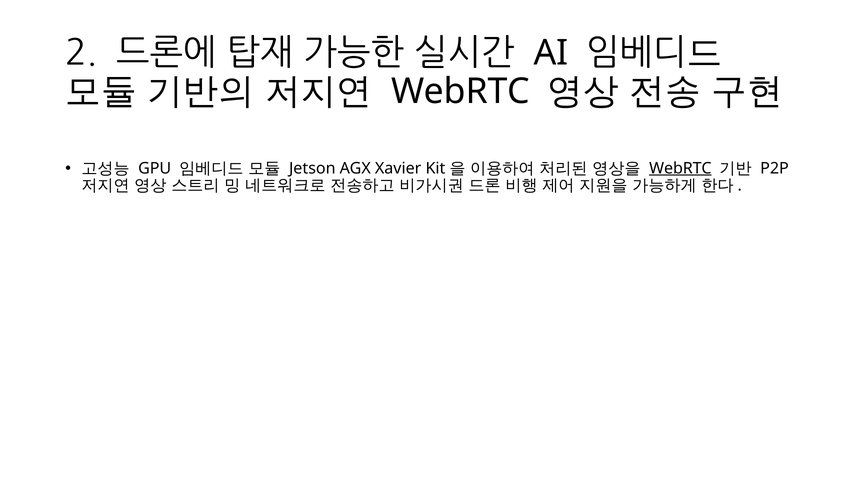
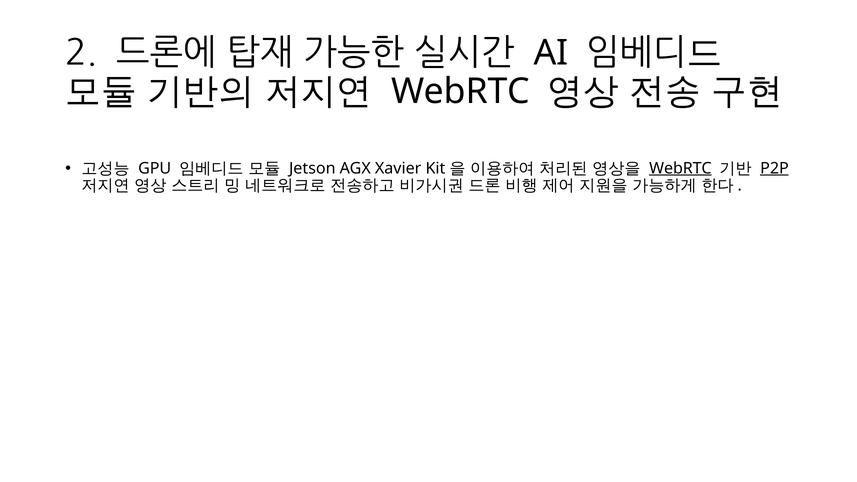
P2P underline: none -> present
